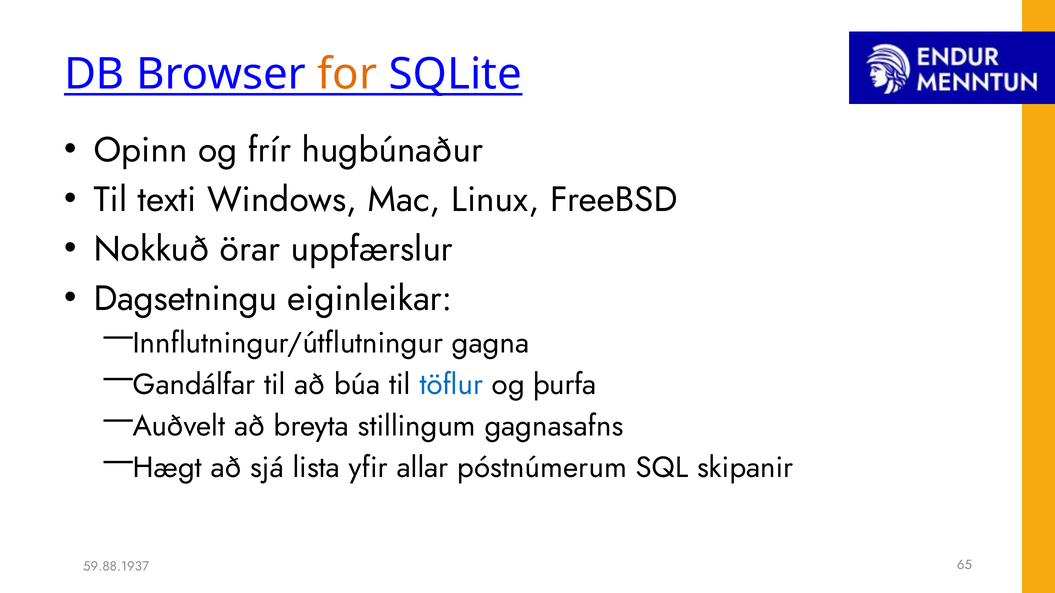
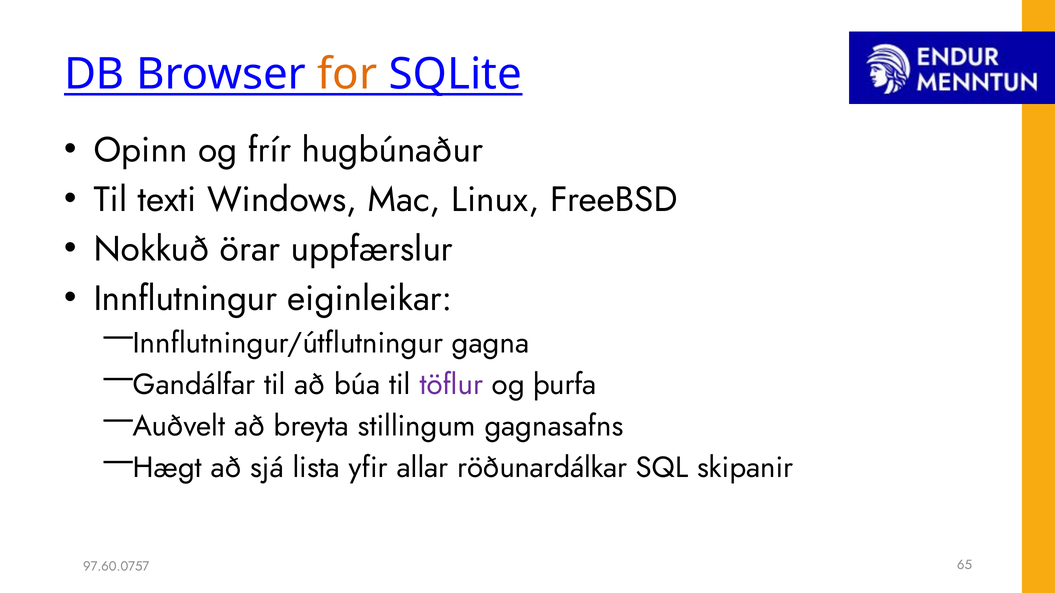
Dagsetningu: Dagsetningu -> Innflutningur
töflur colour: blue -> purple
póstnúmerum: póstnúmerum -> röðunardálkar
59.88.1937: 59.88.1937 -> 97.60.0757
